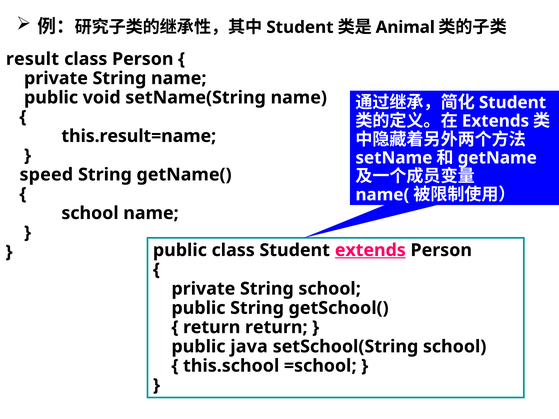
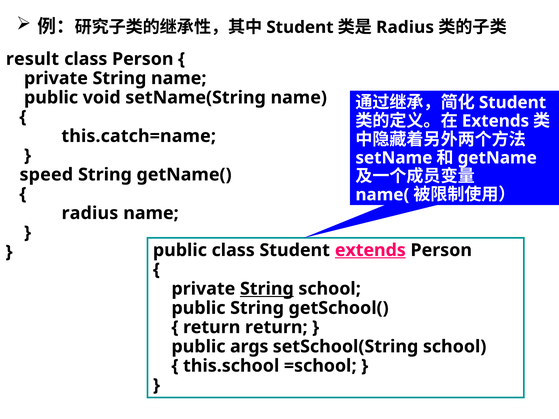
Animal at (405, 27): Animal -> Radius
this.result=name: this.result=name -> this.catch=name
school at (90, 213): school -> radius
String at (267, 289) underline: none -> present
java: java -> args
